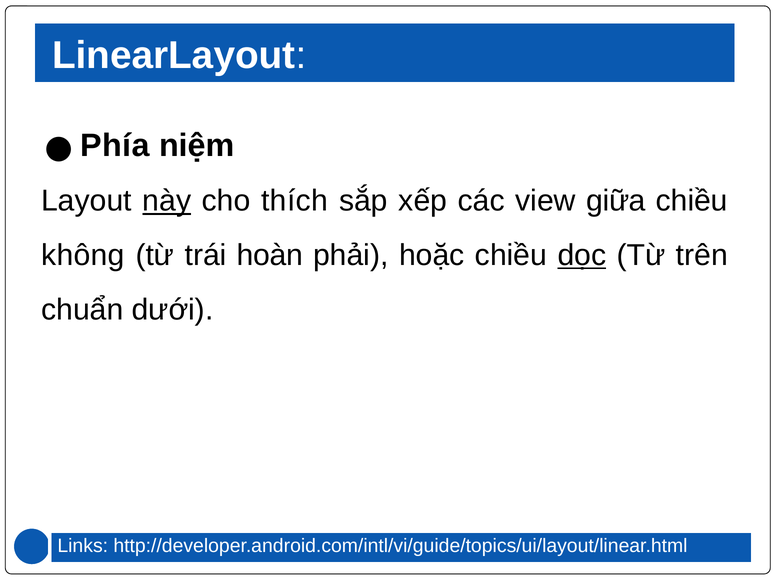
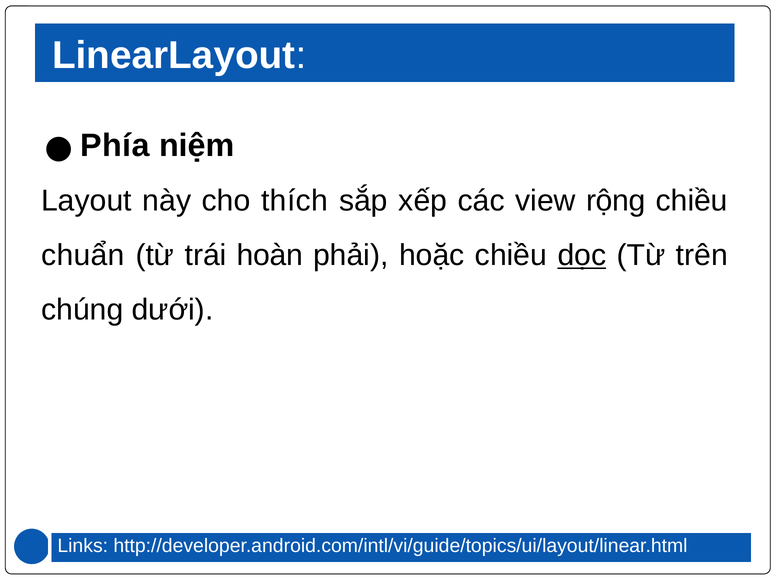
này underline: present -> none
giữa: giữa -> rộng
không: không -> chuẩn
chuẩn: chuẩn -> chúng
